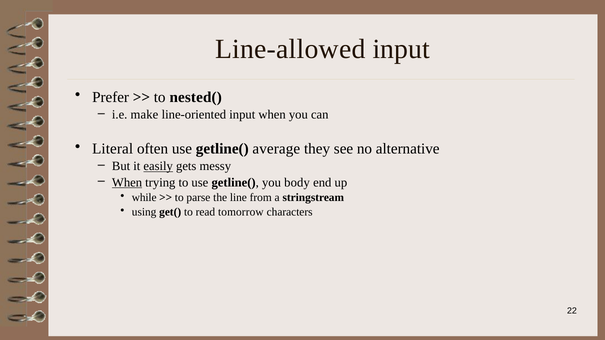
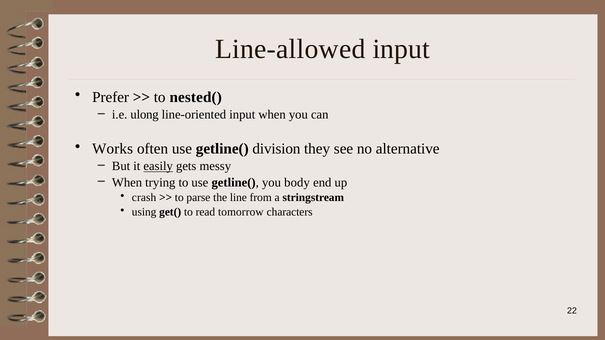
make: make -> ulong
Literal: Literal -> Works
average: average -> division
When at (127, 183) underline: present -> none
while: while -> crash
